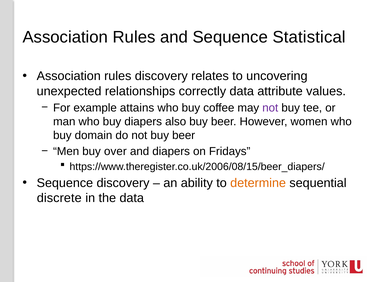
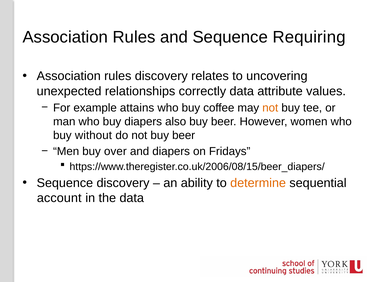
Statistical: Statistical -> Requiring
not at (270, 108) colour: purple -> orange
domain: domain -> without
discrete: discrete -> account
